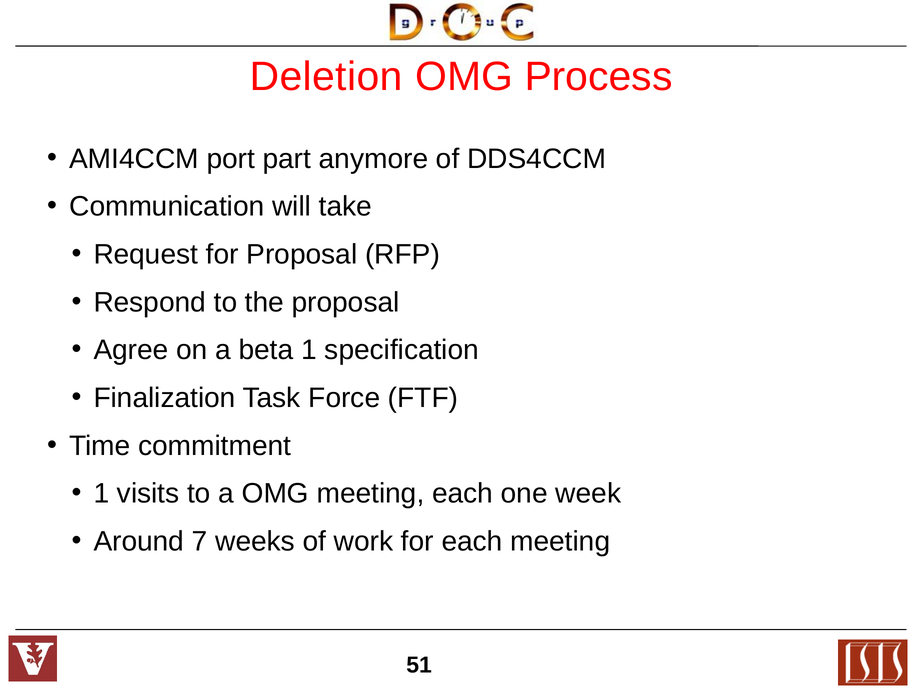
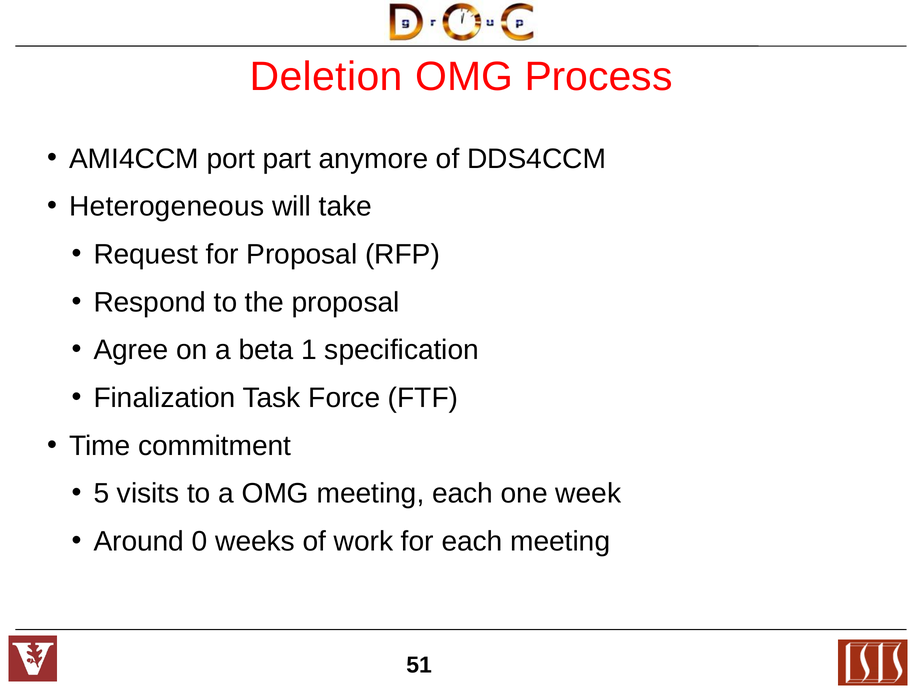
Communication: Communication -> Heterogeneous
1 at (101, 494): 1 -> 5
7: 7 -> 0
